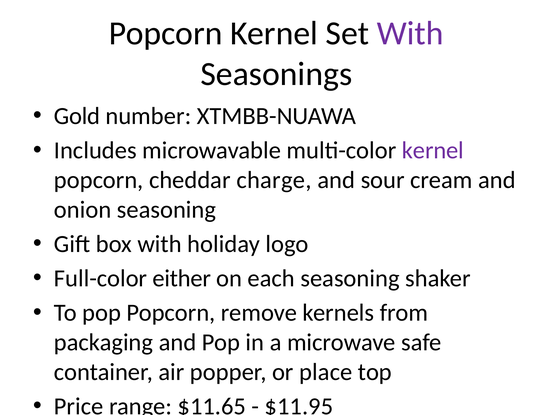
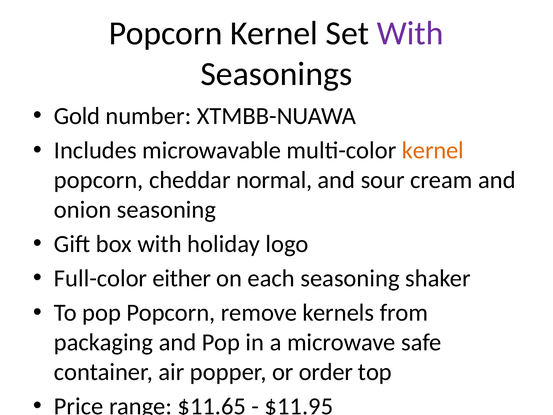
kernel at (433, 150) colour: purple -> orange
charge: charge -> normal
place: place -> order
